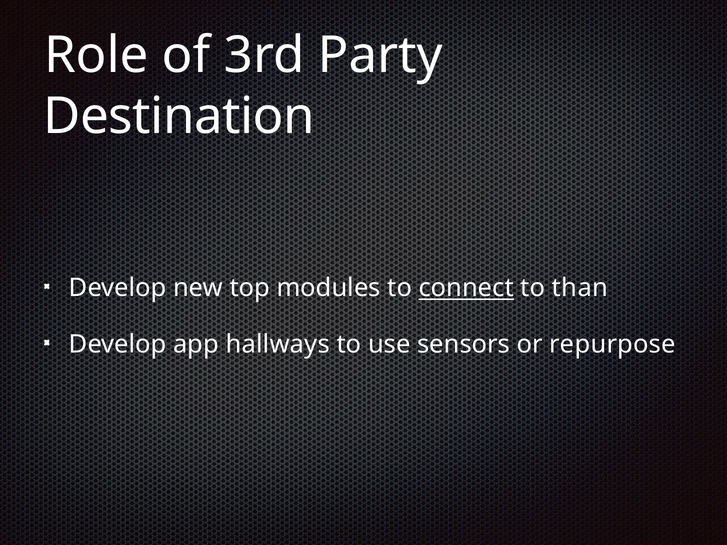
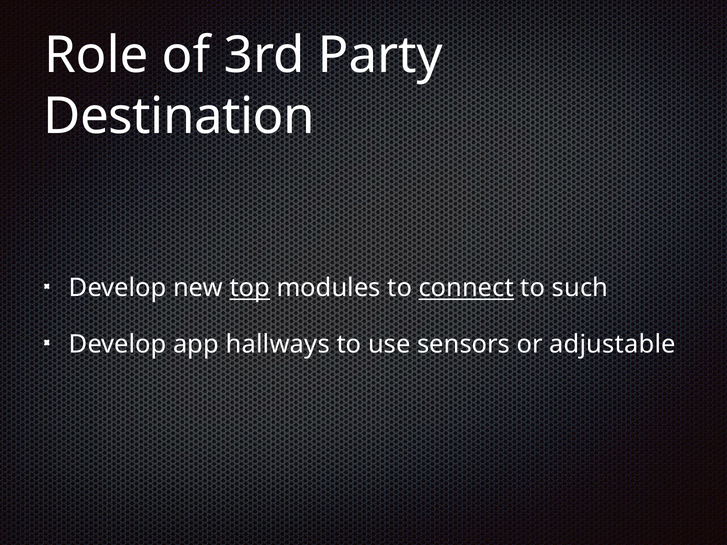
top underline: none -> present
than: than -> such
repurpose: repurpose -> adjustable
